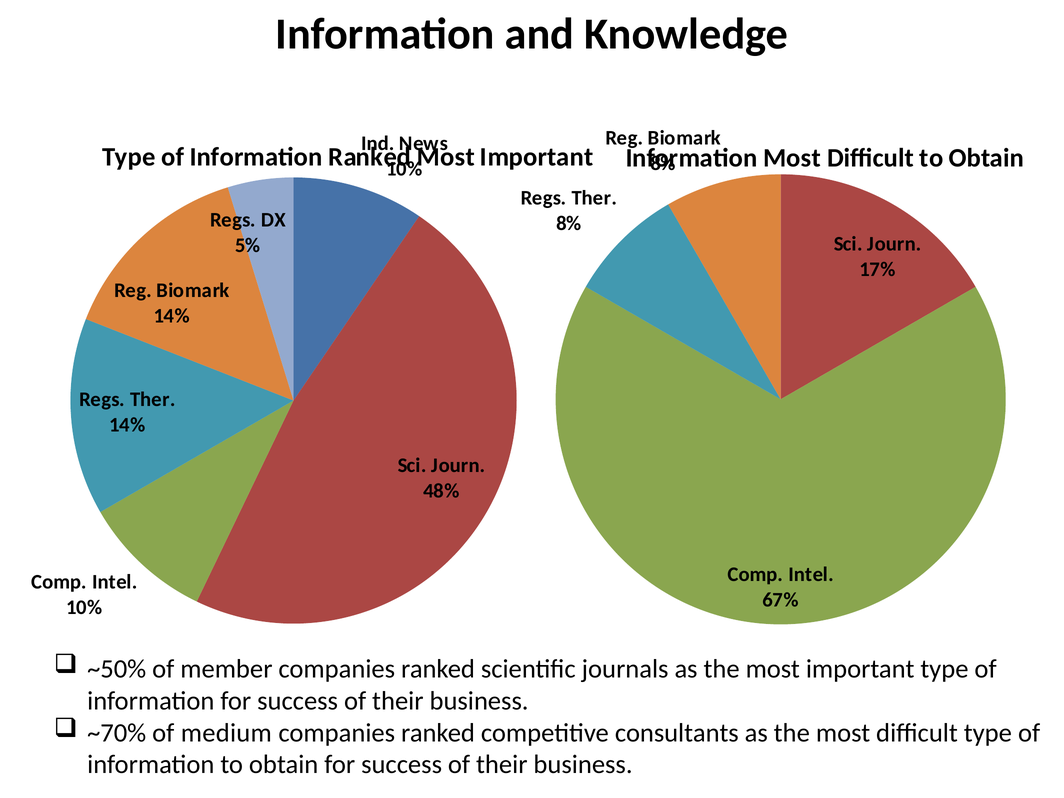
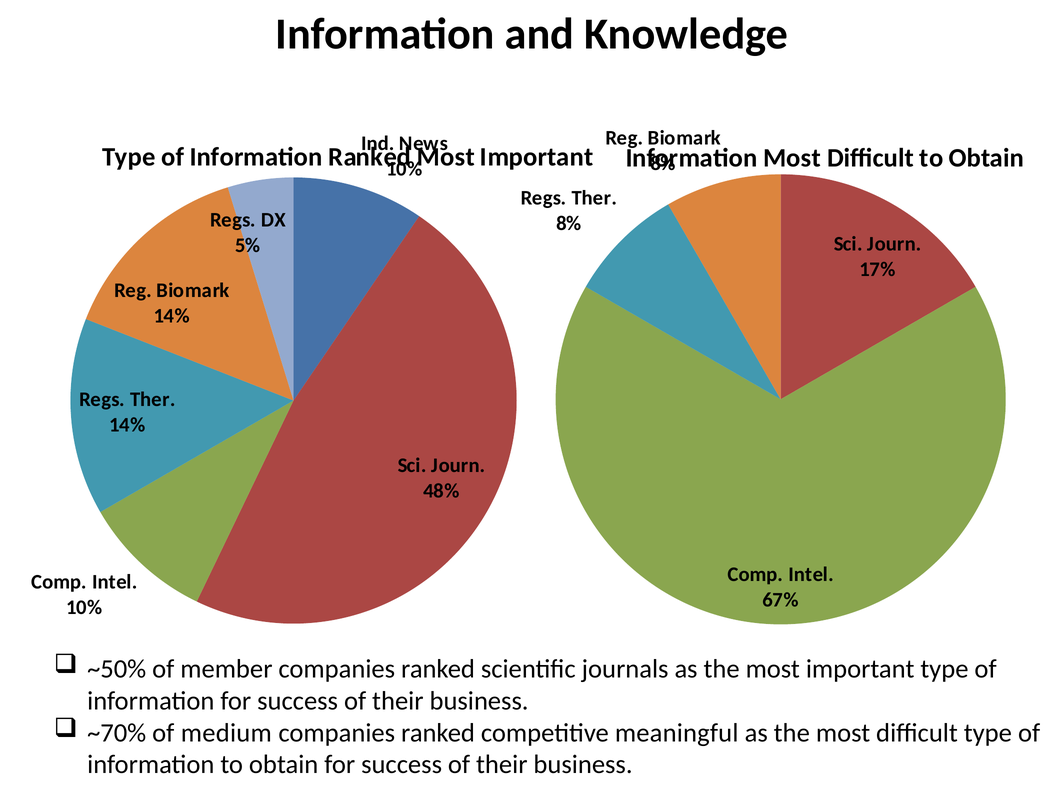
consultants: consultants -> meaningful
